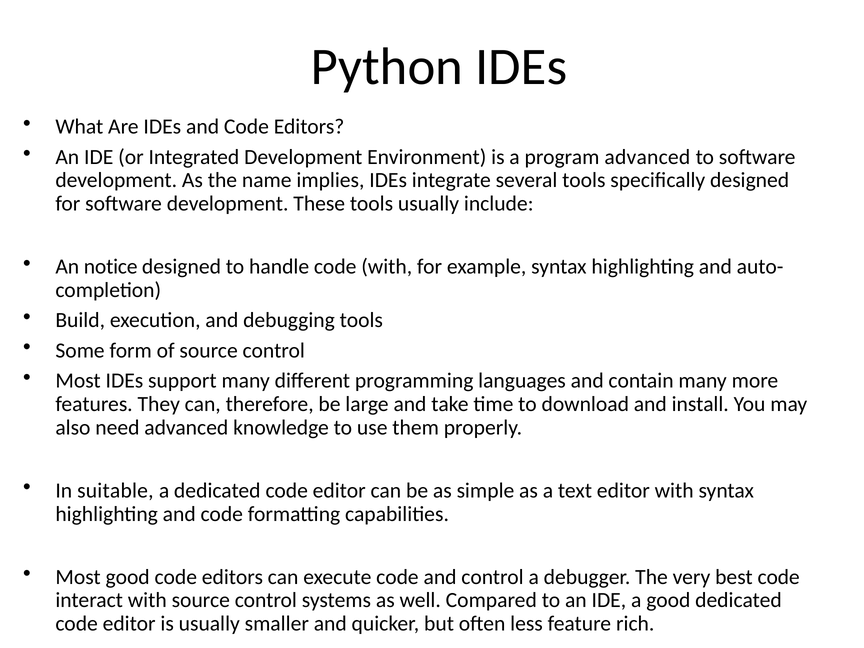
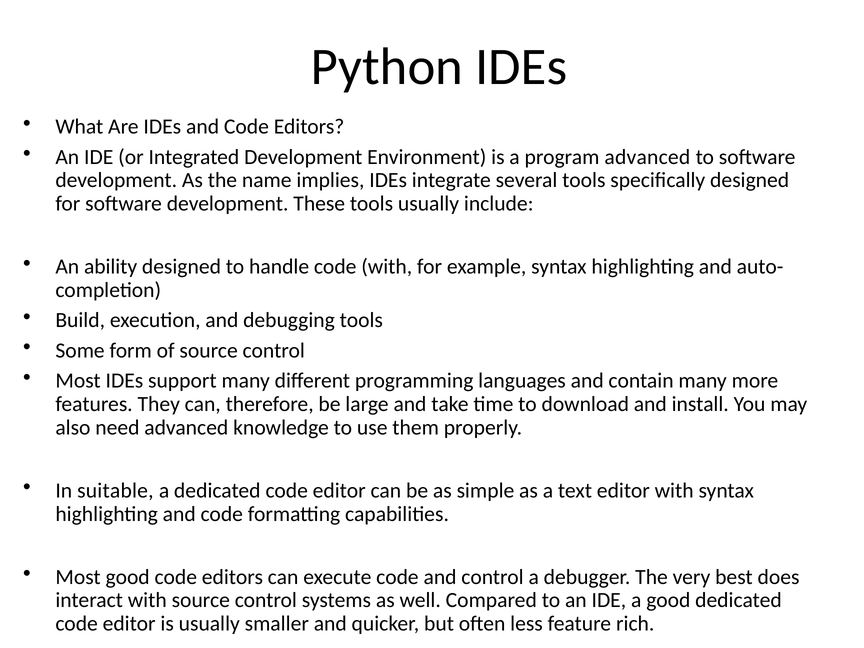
notice: notice -> ability
best code: code -> does
